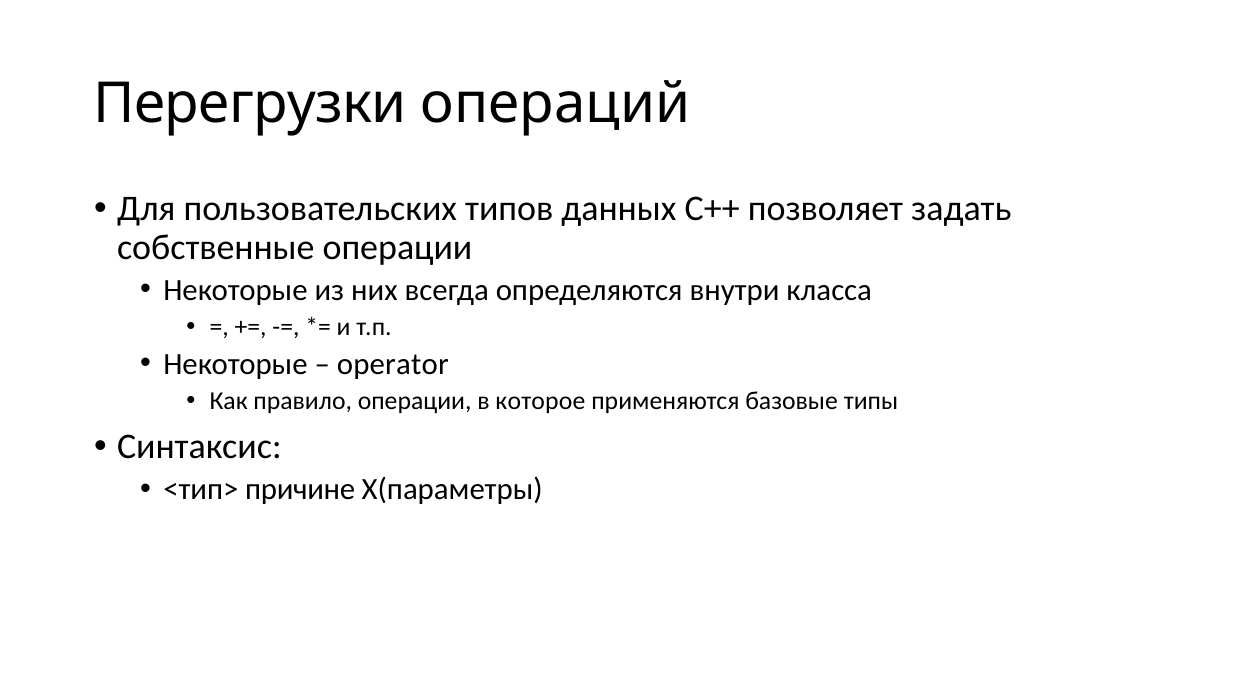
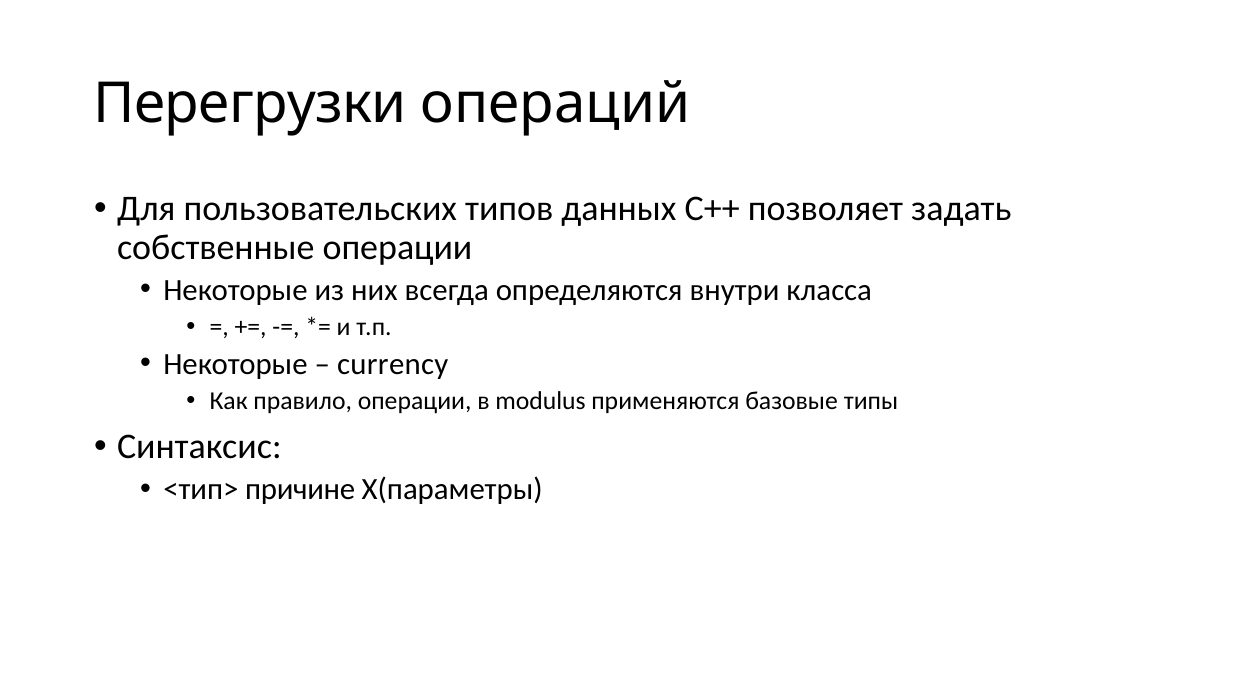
operator: operator -> currency
которое: которое -> modulus
